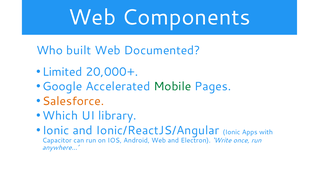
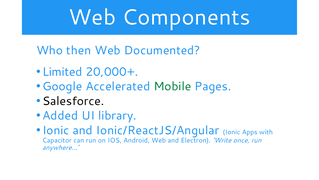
built: built -> then
Salesforce colour: orange -> black
Which: Which -> Added
